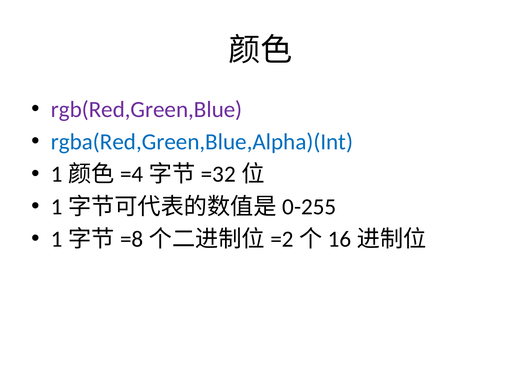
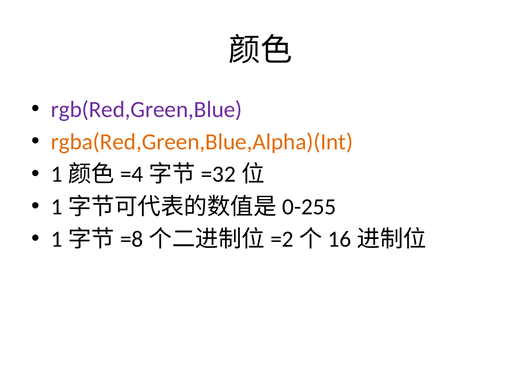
rgba(Red,Green,Blue,Alpha)(Int colour: blue -> orange
